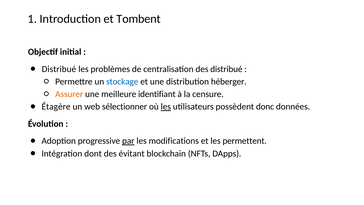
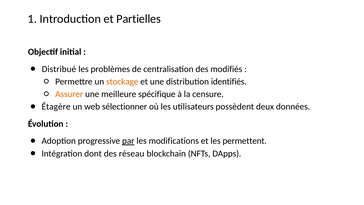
Tombent: Tombent -> Partielles
des distribué: distribué -> modifiés
stockage colour: blue -> orange
héberger: héberger -> identifiés
identifiant: identifiant -> spécifique
les at (166, 107) underline: present -> none
donc: donc -> deux
évitant: évitant -> réseau
